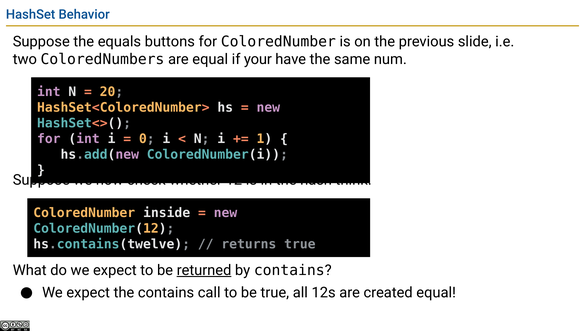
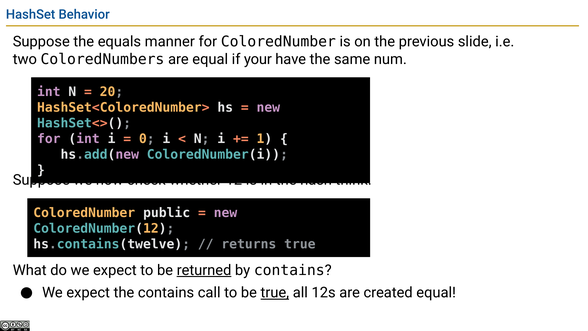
buttons: buttons -> manner
inside: inside -> public
true at (275, 293) underline: none -> present
